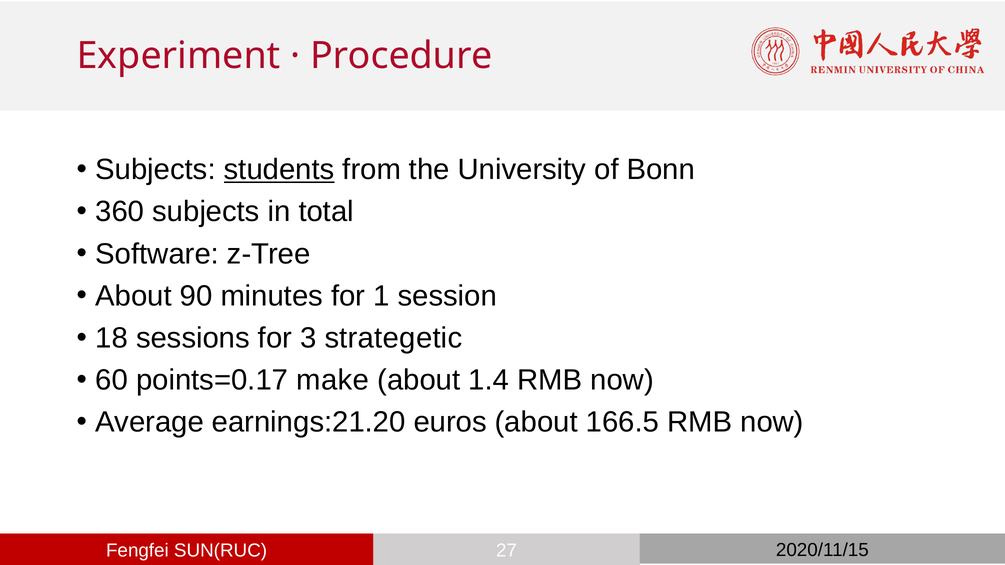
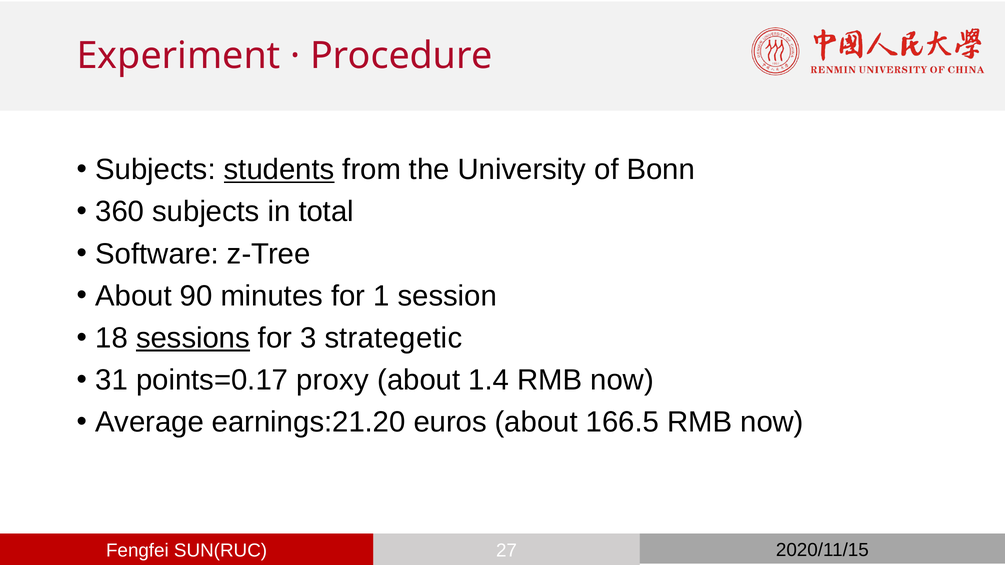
sessions underline: none -> present
60: 60 -> 31
make: make -> proxy
